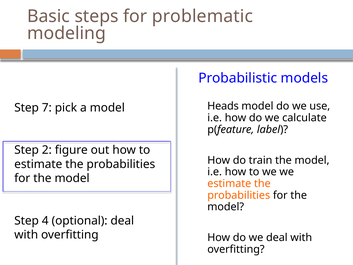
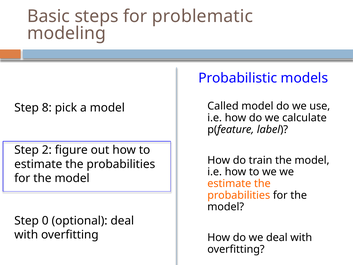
Heads: Heads -> Called
7: 7 -> 8
4: 4 -> 0
